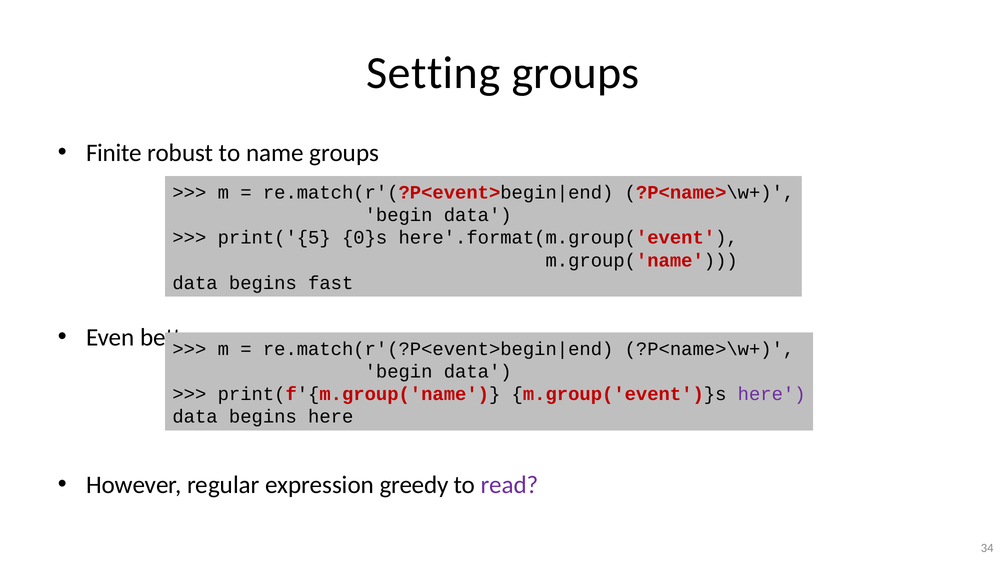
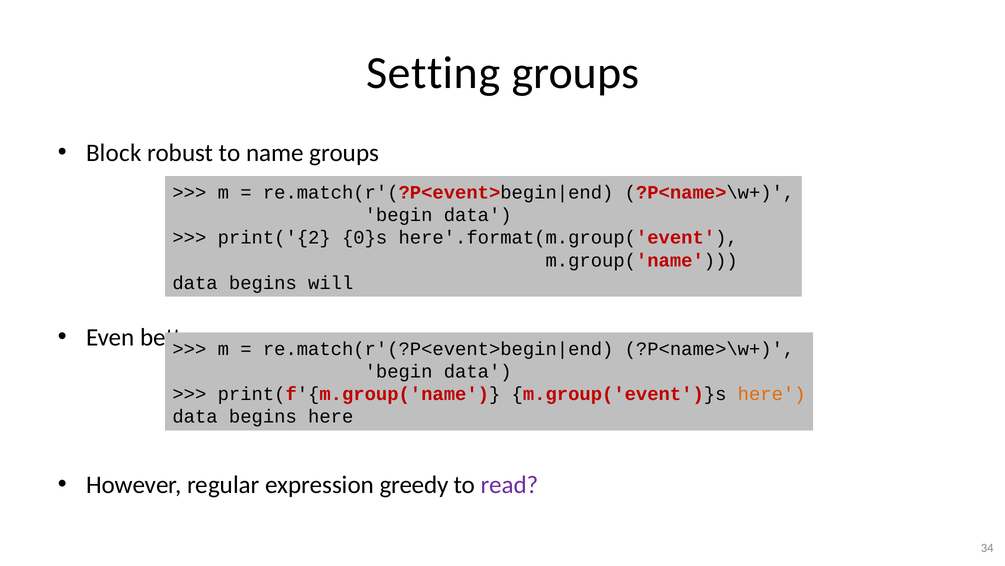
Finite: Finite -> Block
print('{5: print('{5 -> print('{2
fast: fast -> will
here at (772, 394) colour: purple -> orange
